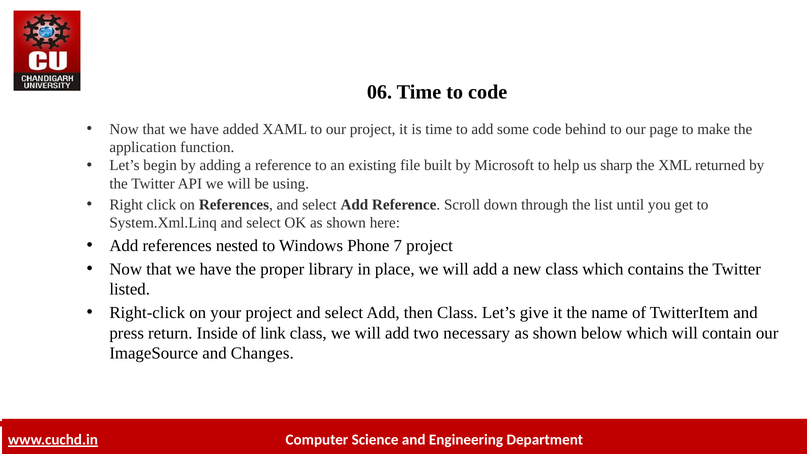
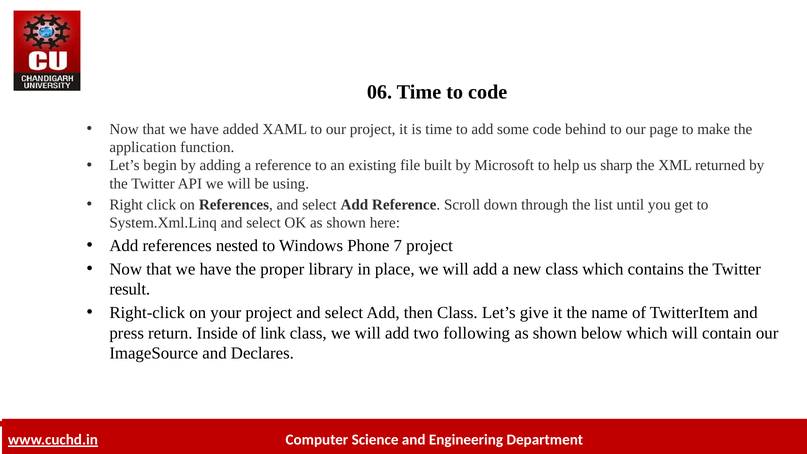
listed: listed -> result
necessary: necessary -> following
Changes: Changes -> Declares
